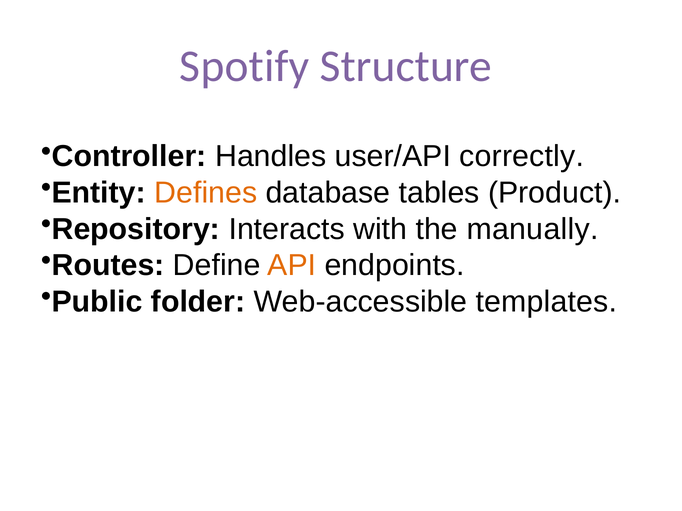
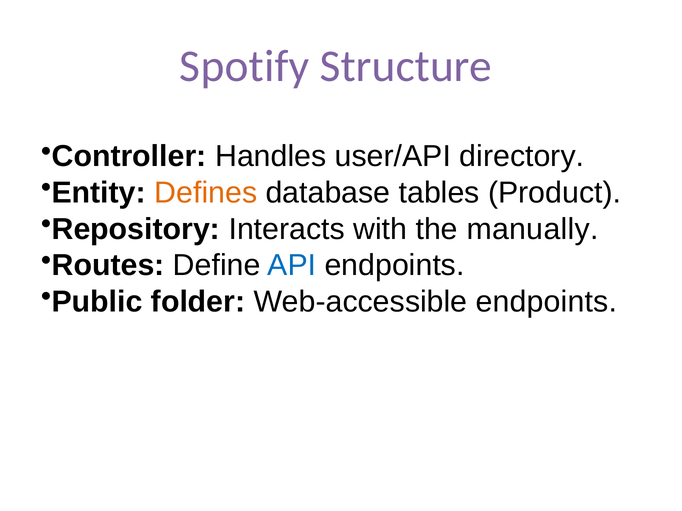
correctly: correctly -> directory
API colour: orange -> blue
Web-accessible templates: templates -> endpoints
